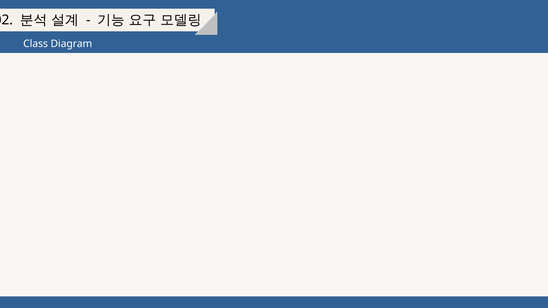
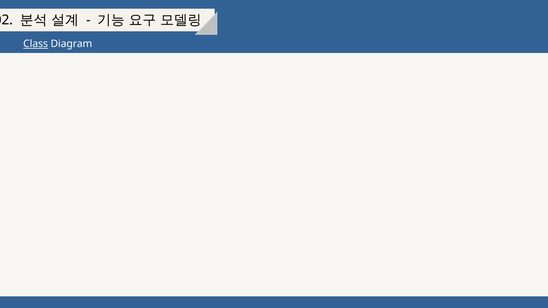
Class underline: none -> present
